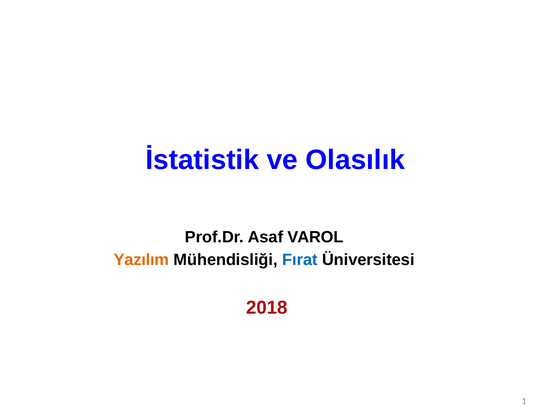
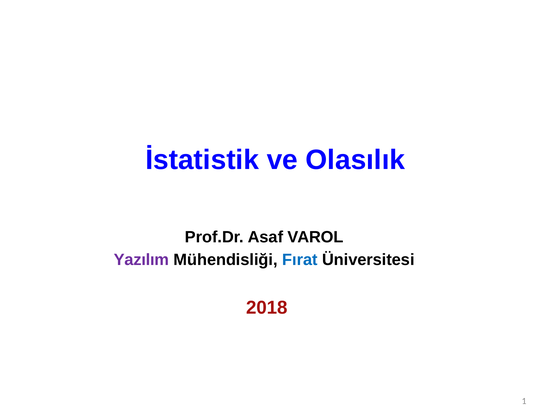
Yazılım colour: orange -> purple
